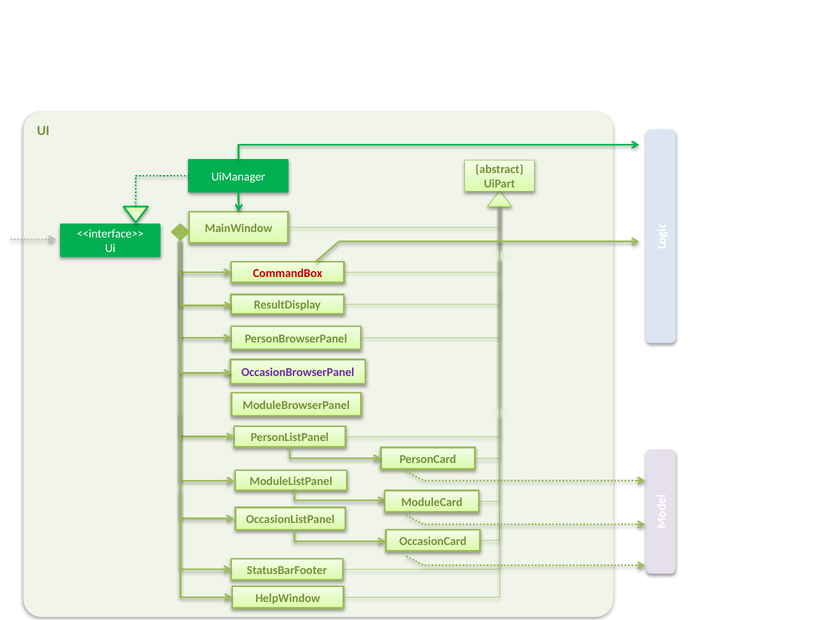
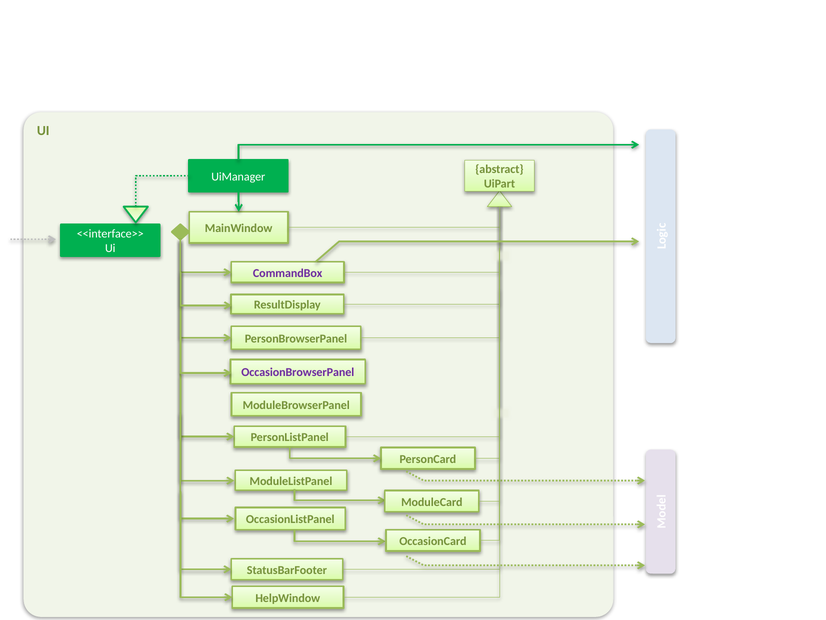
CommandBox colour: red -> purple
